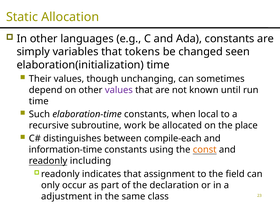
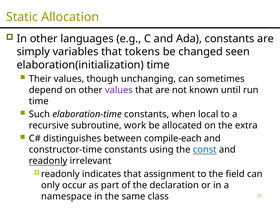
place: place -> extra
information-time: information-time -> constructor-time
const colour: orange -> blue
including: including -> irrelevant
adjustment: adjustment -> namespace
